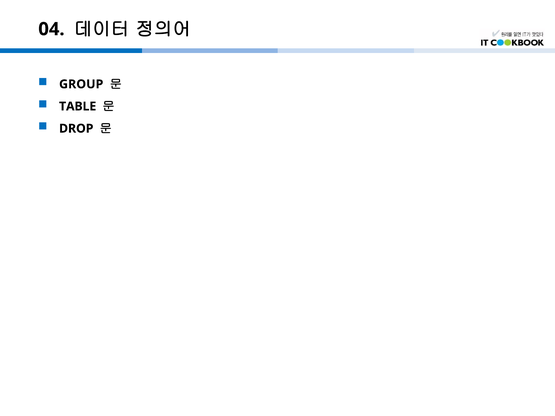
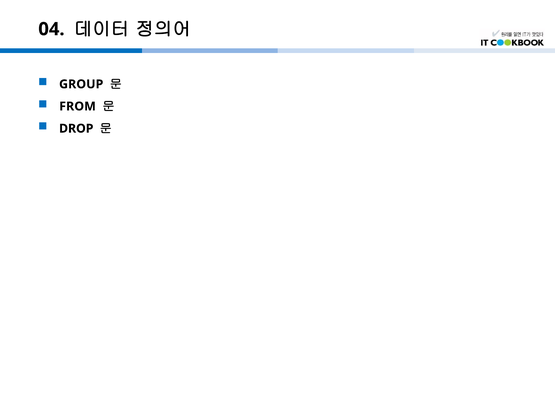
TABLE: TABLE -> FROM
